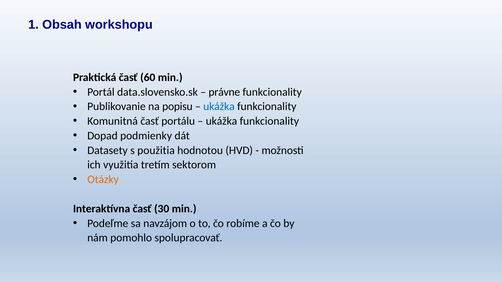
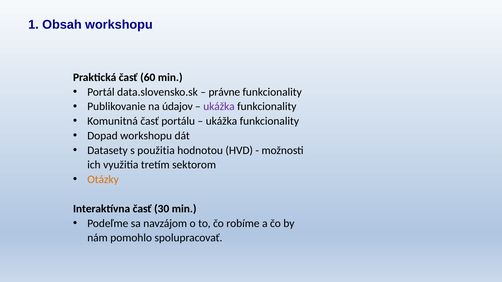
popisu: popisu -> údajov
ukážka at (219, 107) colour: blue -> purple
Dopad podmienky: podmienky -> workshopu
